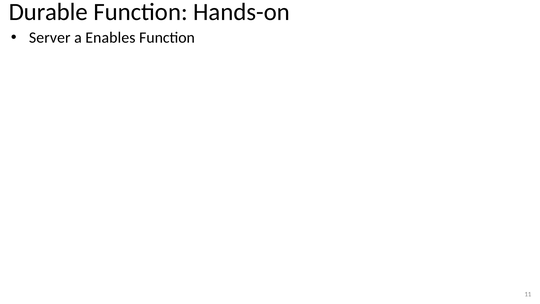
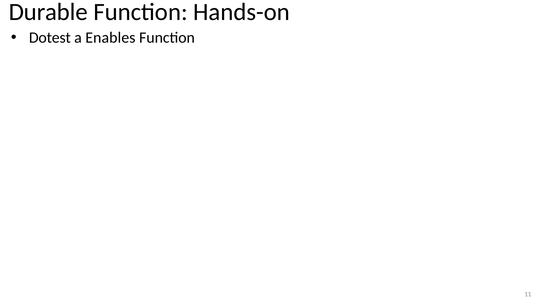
Server: Server -> Dotest
